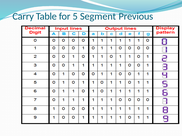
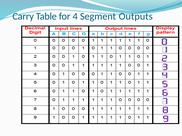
5: 5 -> 4
Previous: Previous -> Outputs
